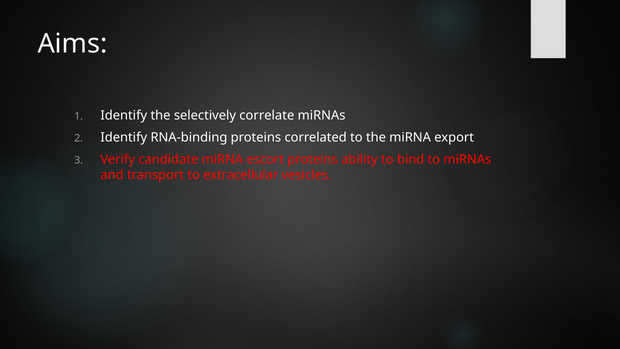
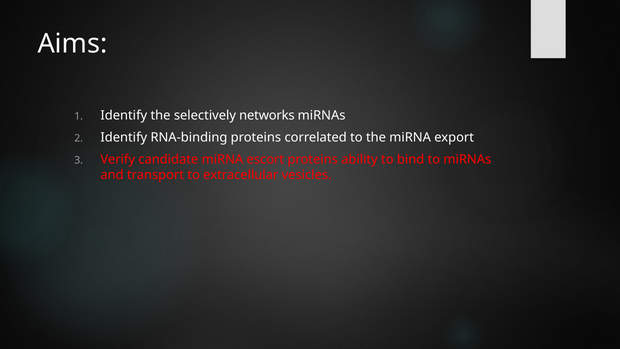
correlate: correlate -> networks
